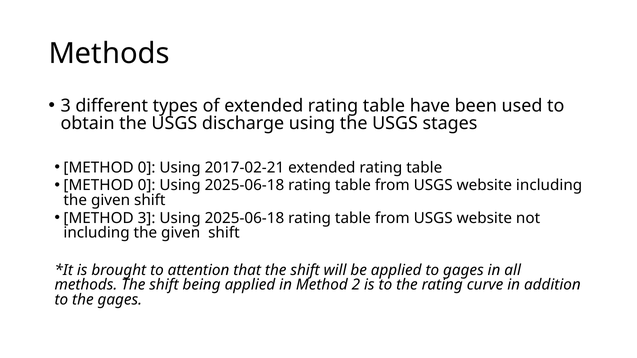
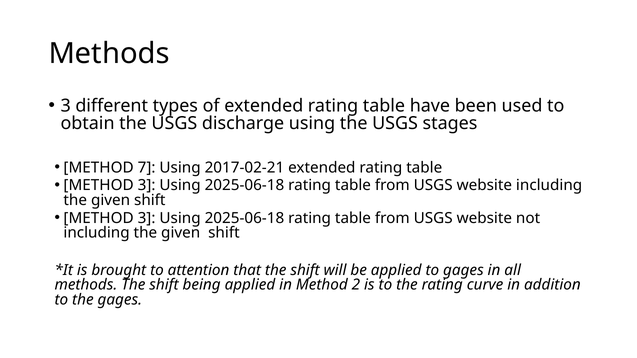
0 at (147, 168): 0 -> 7
0 at (147, 186): 0 -> 3
